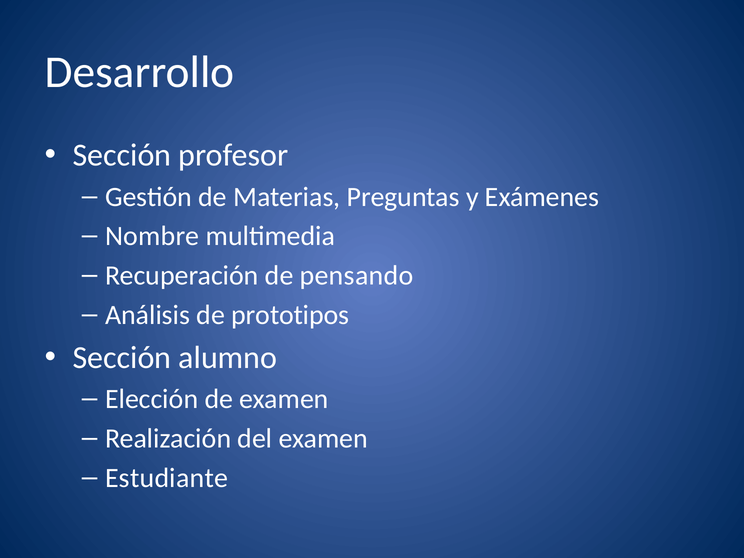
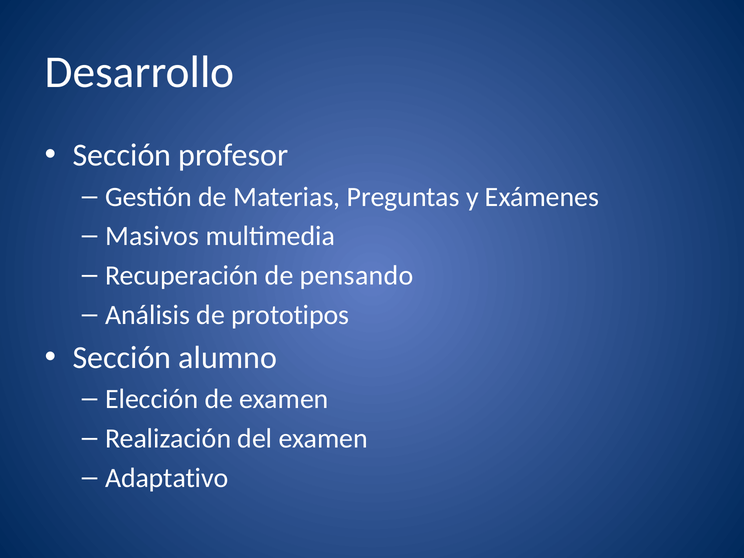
Nombre: Nombre -> Masivos
Estudiante: Estudiante -> Adaptativo
